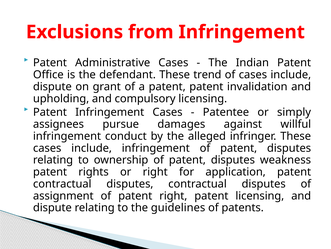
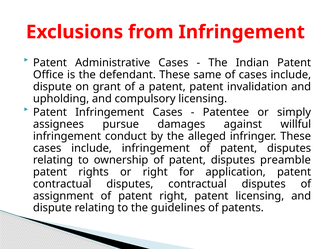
trend: trend -> same
weakness: weakness -> preamble
